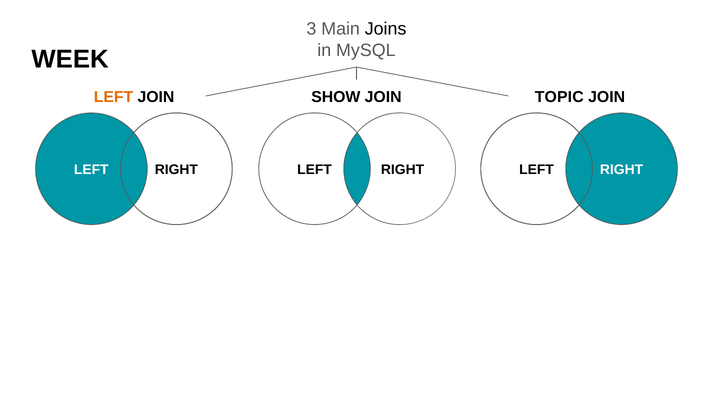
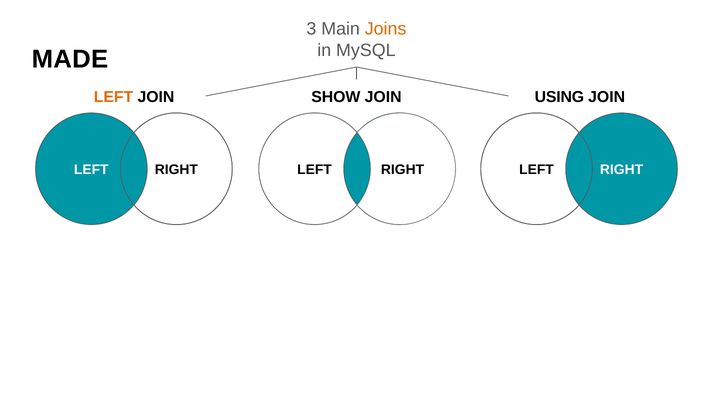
Joins colour: black -> orange
WEEK: WEEK -> MADE
TOPIC: TOPIC -> USING
